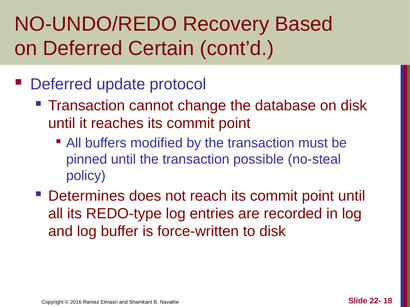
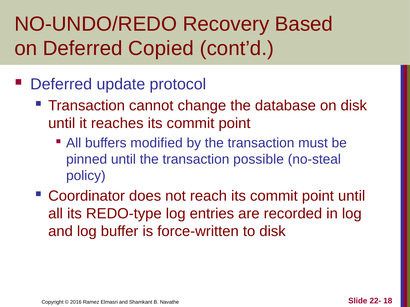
Certain: Certain -> Copied
Determines: Determines -> Coordinator
